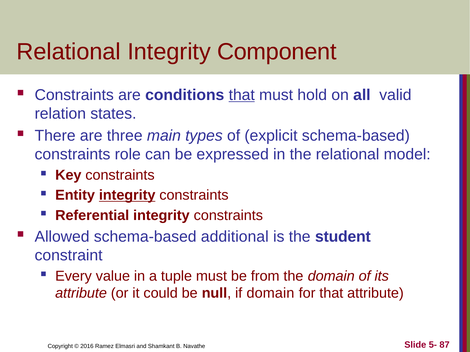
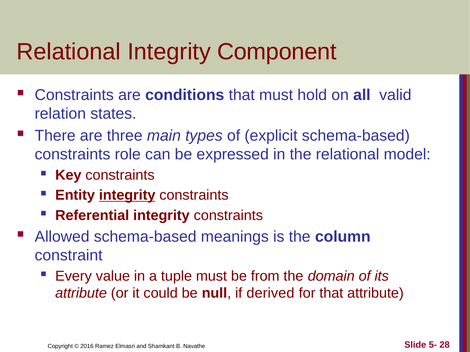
that at (242, 95) underline: present -> none
additional: additional -> meanings
student: student -> column
if domain: domain -> derived
87: 87 -> 28
